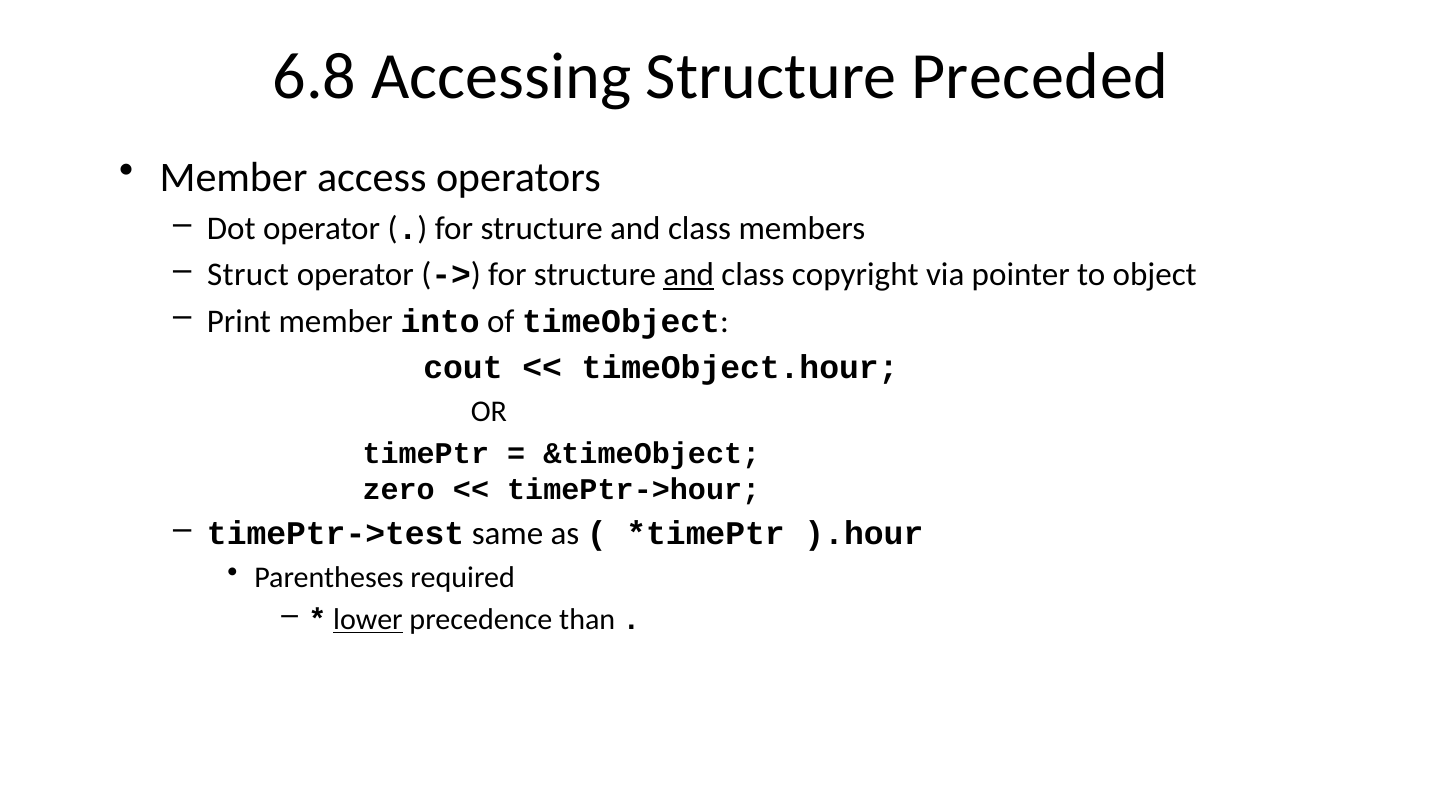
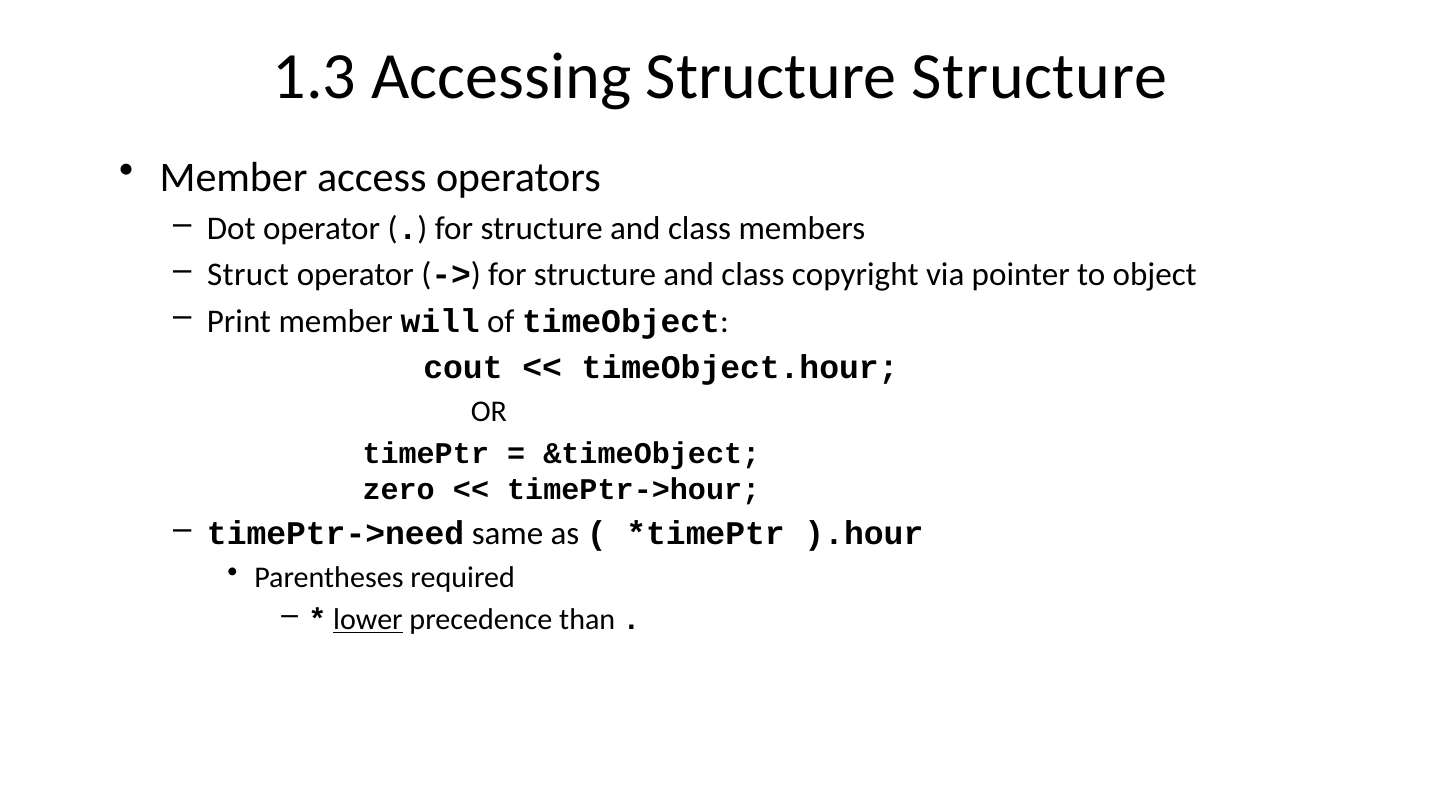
6.8: 6.8 -> 1.3
Structure Preceded: Preceded -> Structure
and at (689, 275) underline: present -> none
into: into -> will
timePtr->test: timePtr->test -> timePtr->need
